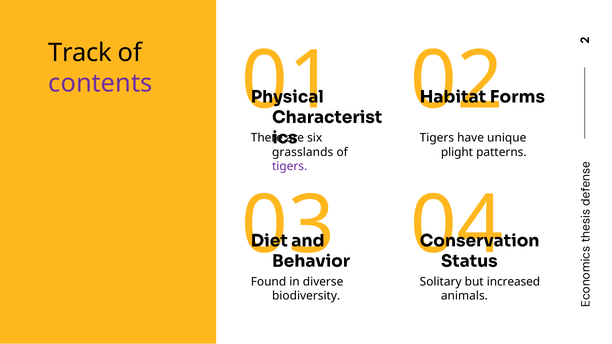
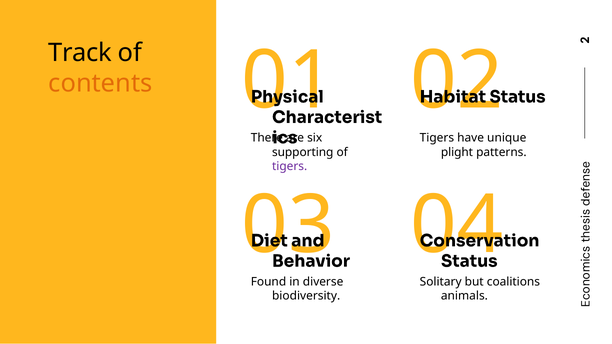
contents colour: purple -> orange
Forms at (517, 97): Forms -> Status
grasslands: grasslands -> supporting
increased: increased -> coalitions
